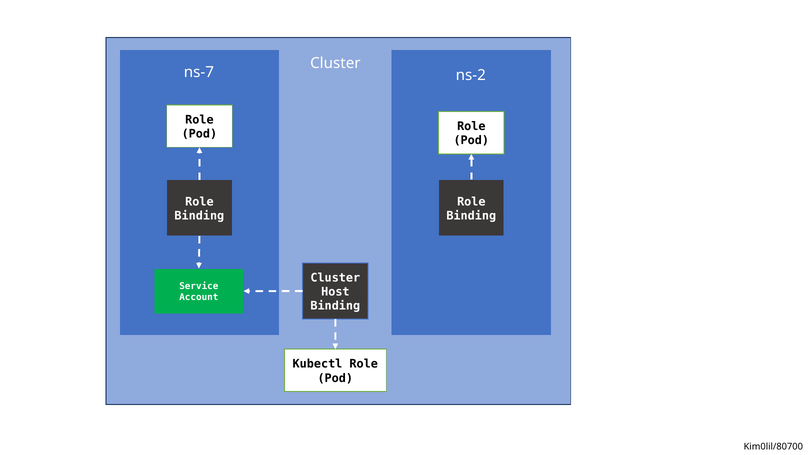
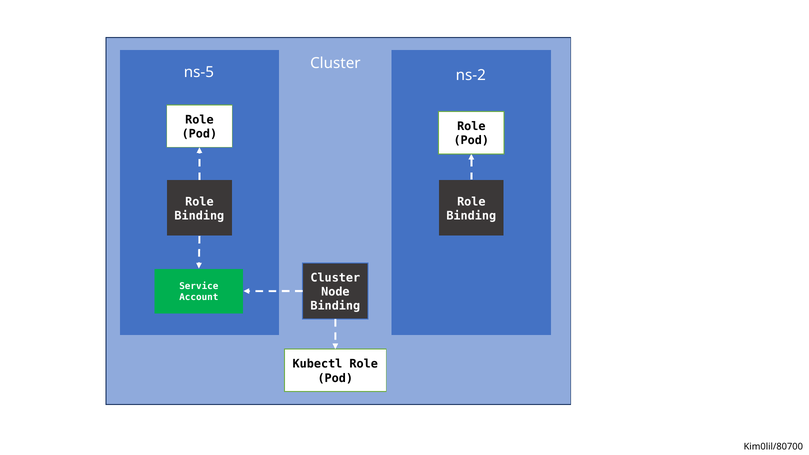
ns-7: ns-7 -> ns-5
Host: Host -> Node
